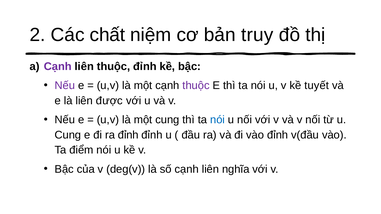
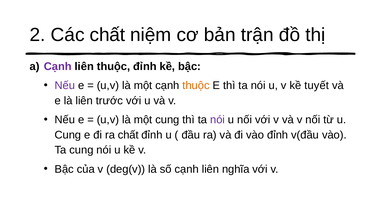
truy: truy -> trận
thuộc at (196, 86) colour: purple -> orange
được: được -> trước
nói at (218, 120) colour: blue -> purple
ra đỉnh: đỉnh -> chất
Ta điểm: điểm -> cung
